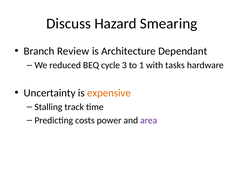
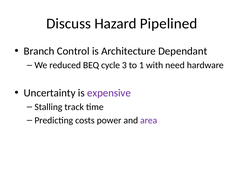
Smearing: Smearing -> Pipelined
Review: Review -> Control
tasks: tasks -> need
expensive colour: orange -> purple
